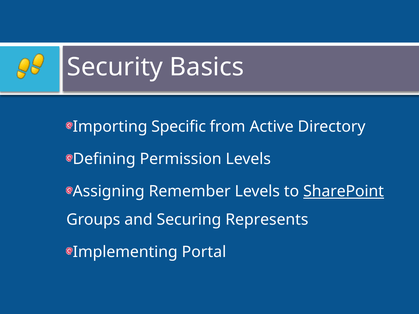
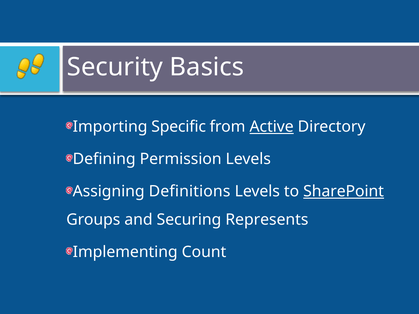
Active underline: none -> present
Remember: Remember -> Definitions
Portal: Portal -> Count
